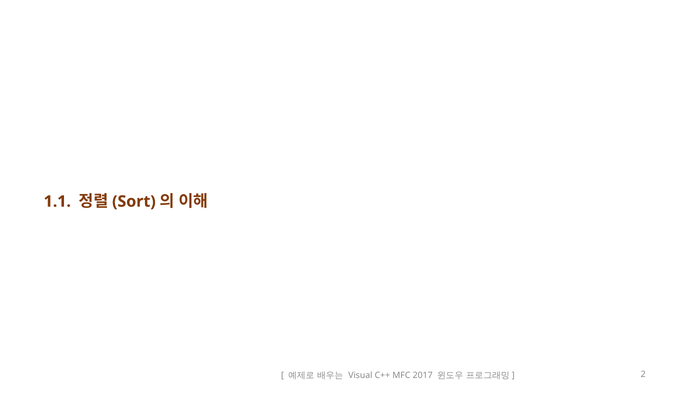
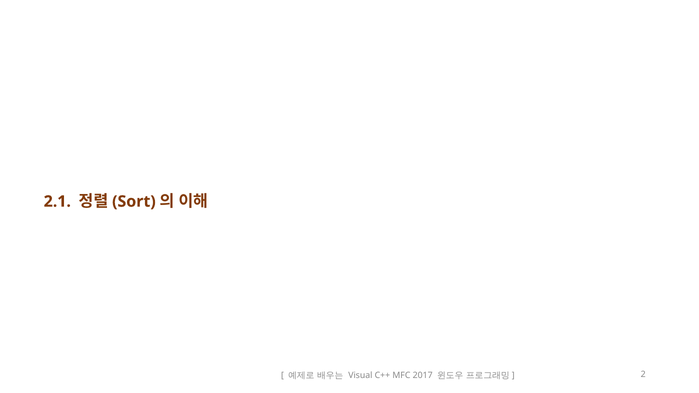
1.1: 1.1 -> 2.1
